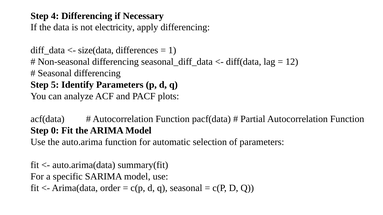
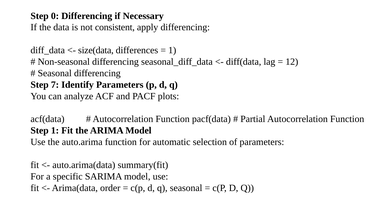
4: 4 -> 0
electricity: electricity -> consistent
5: 5 -> 7
Step 0: 0 -> 1
